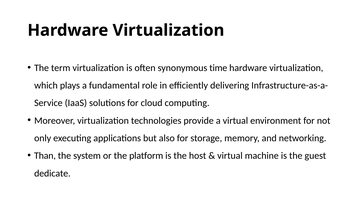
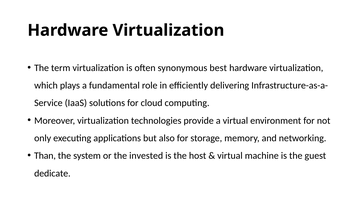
time: time -> best
platform: platform -> invested
